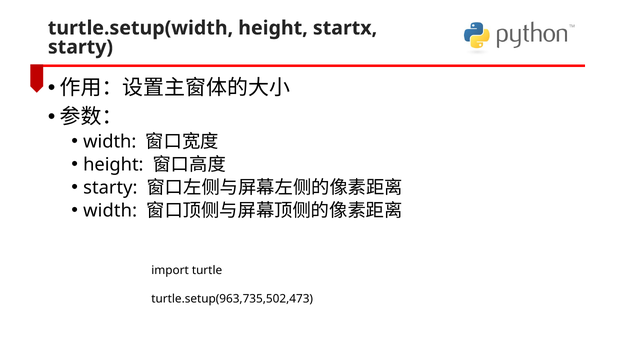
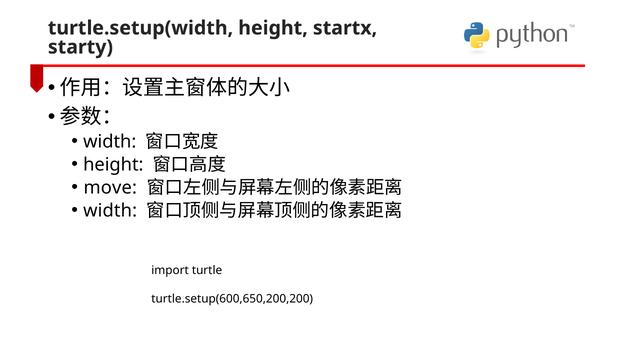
starty at (110, 188): starty -> move
turtle.setup(963,735,502,473: turtle.setup(963,735,502,473 -> turtle.setup(600,650,200,200
